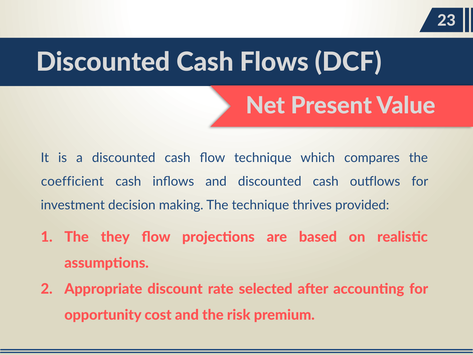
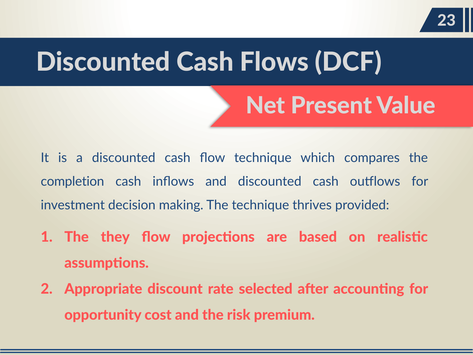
coefficient: coefficient -> completion
